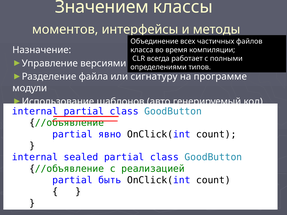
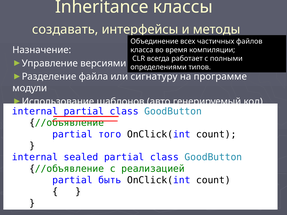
Значением: Значением -> Inheritance
моментов: моментов -> создавать
явно: явно -> того
